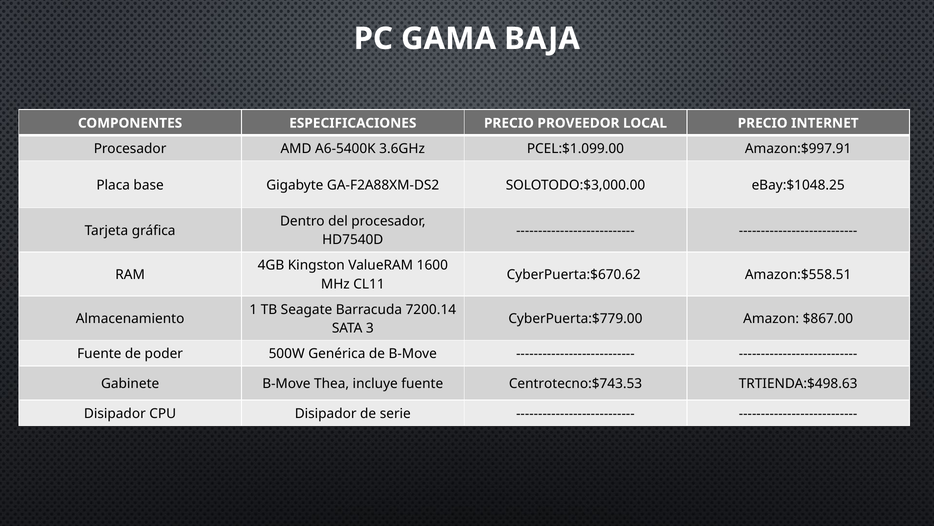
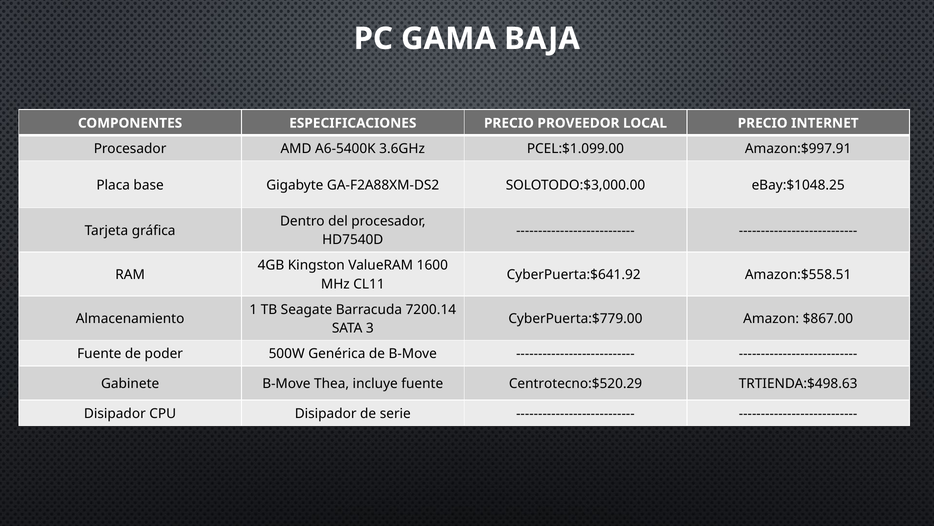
CyberPuerta:$670.62: CyberPuerta:$670.62 -> CyberPuerta:$641.92
Centrotecno:$743.53: Centrotecno:$743.53 -> Centrotecno:$520.29
